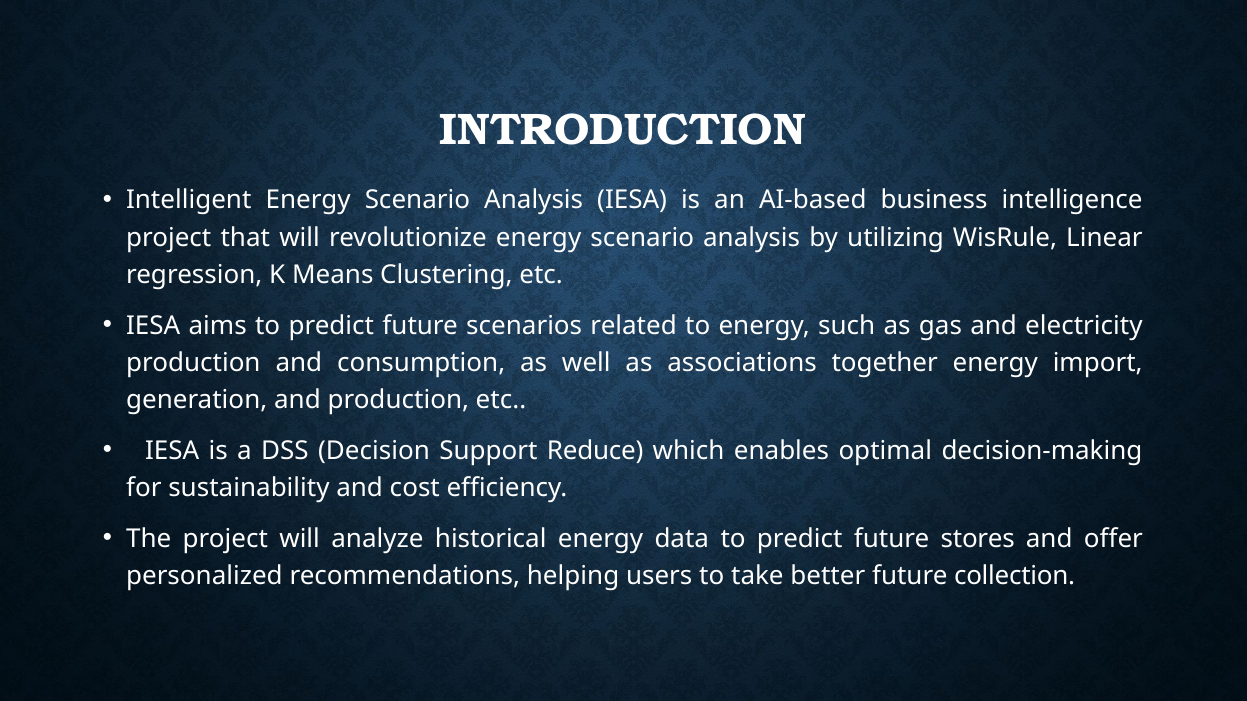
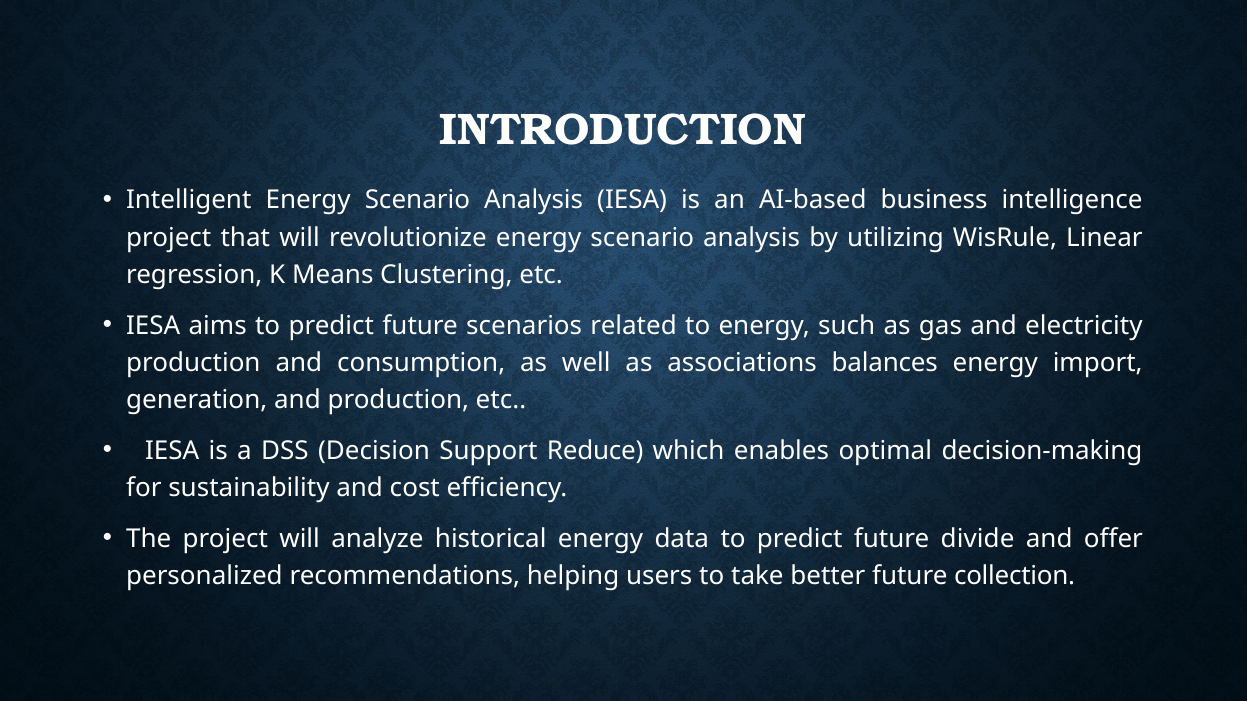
together: together -> balances
stores: stores -> divide
